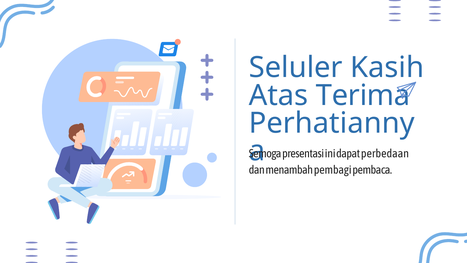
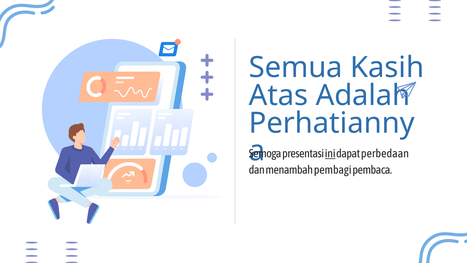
Seluler: Seluler -> Semua
Terima: Terima -> Adalah
ini underline: none -> present
